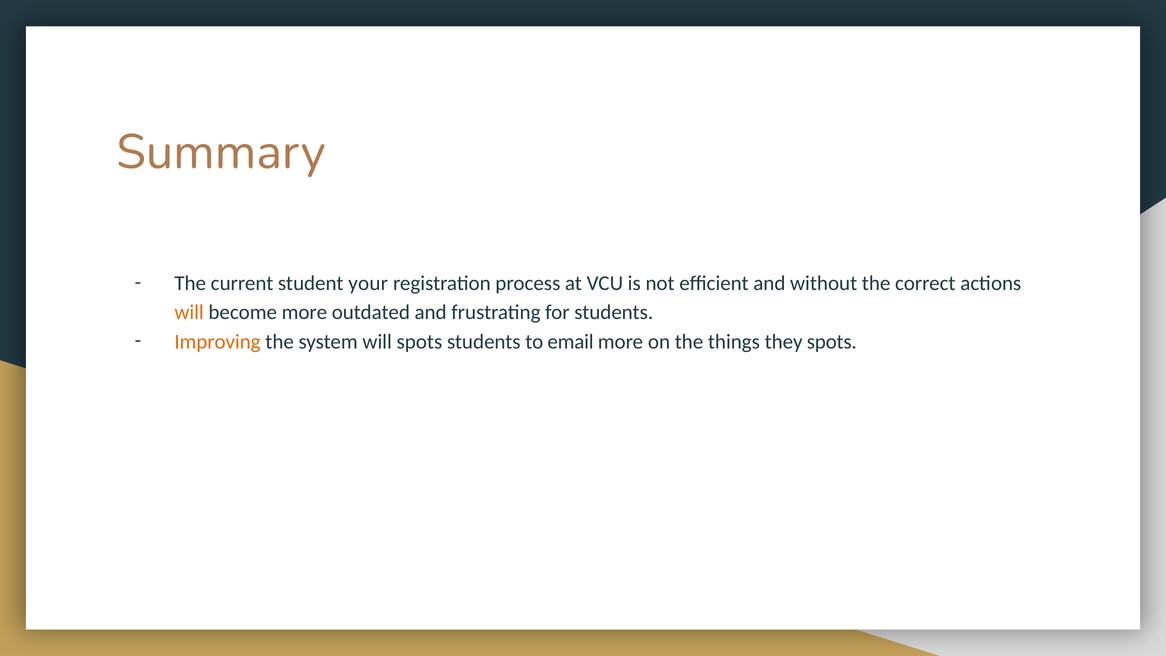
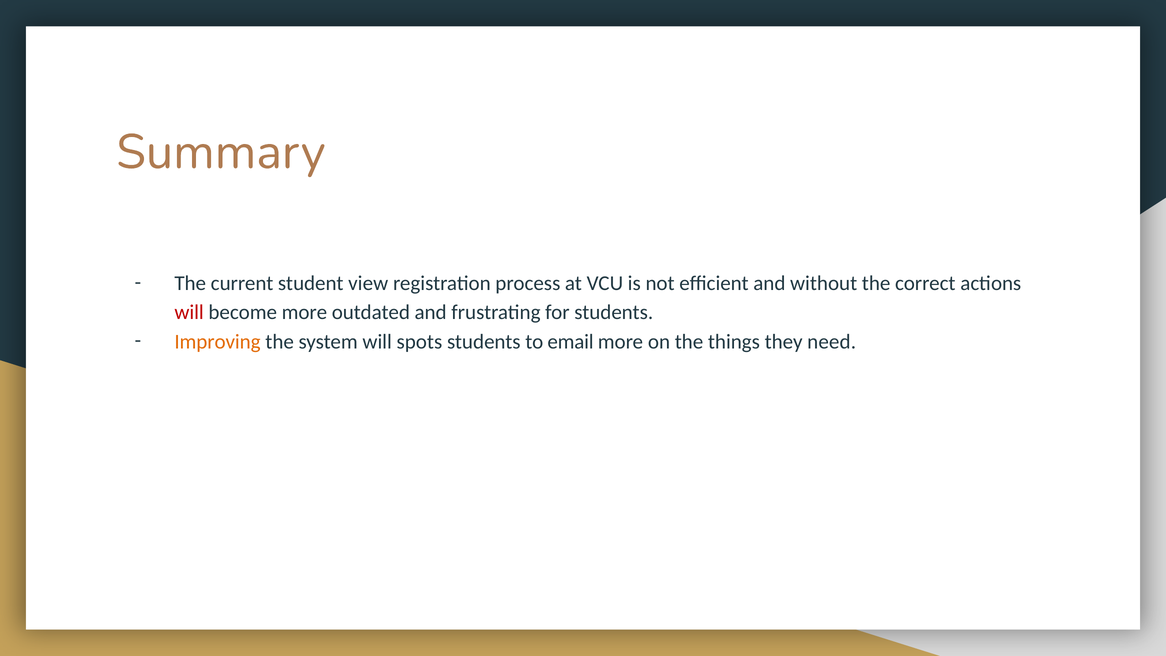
your: your -> view
will at (189, 312) colour: orange -> red
they spots: spots -> need
